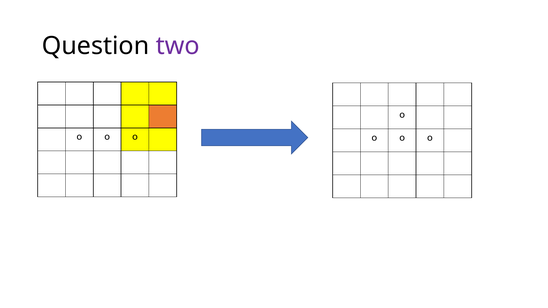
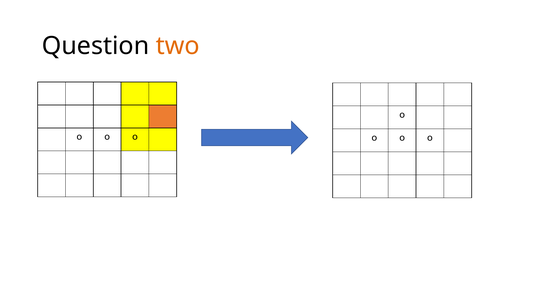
two colour: purple -> orange
